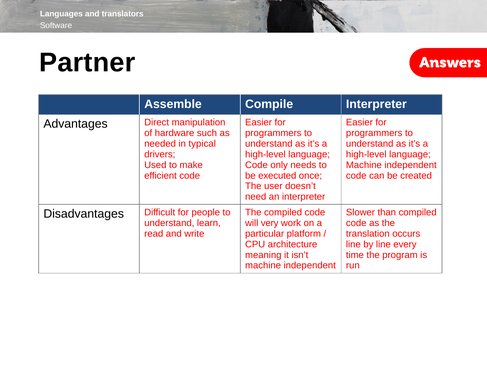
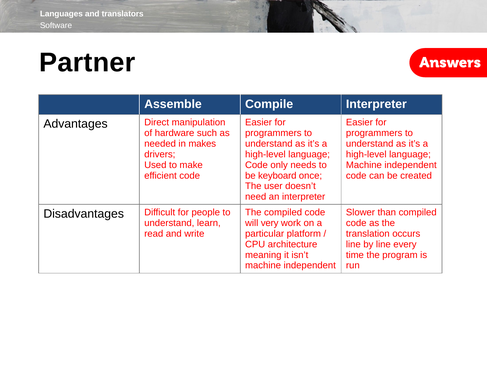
typical: typical -> makes
executed: executed -> keyboard
